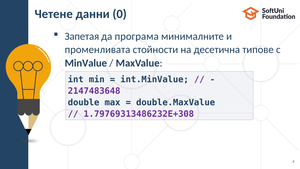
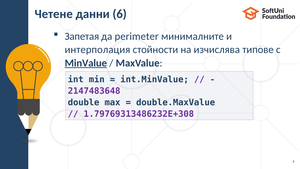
0: 0 -> 6
програма: програма -> perimeter
променливата: променливата -> интерполация
десетична: десетична -> изчислява
MinValue underline: none -> present
